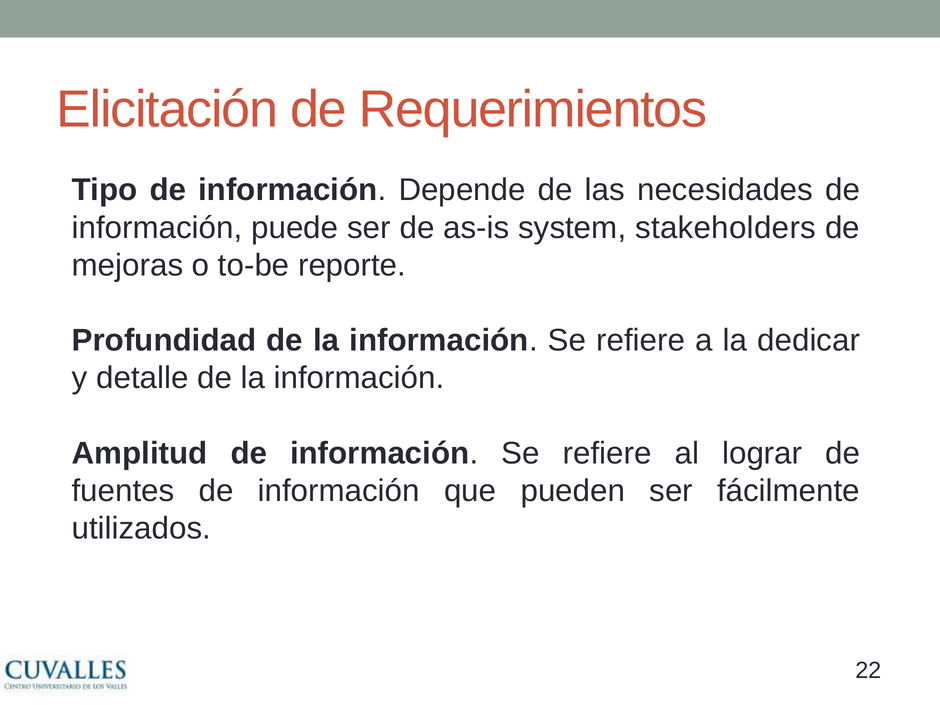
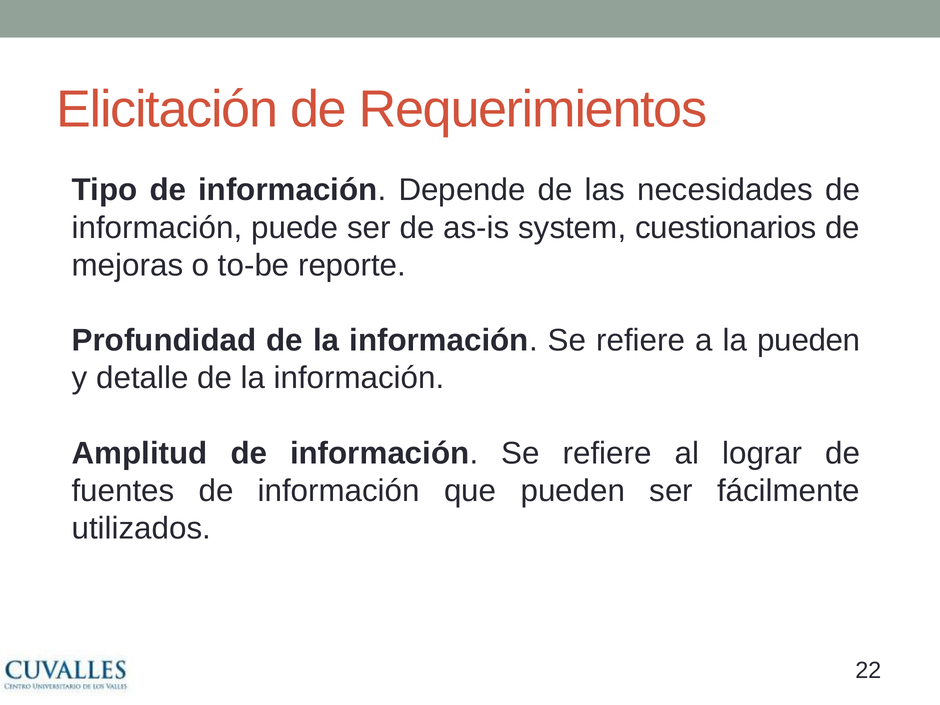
stakeholders: stakeholders -> cuestionarios
la dedicar: dedicar -> pueden
